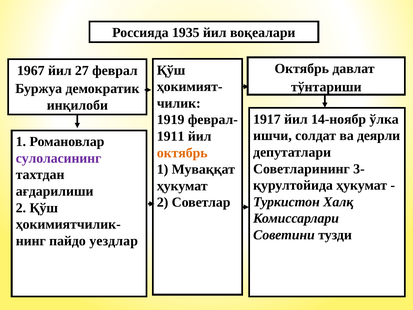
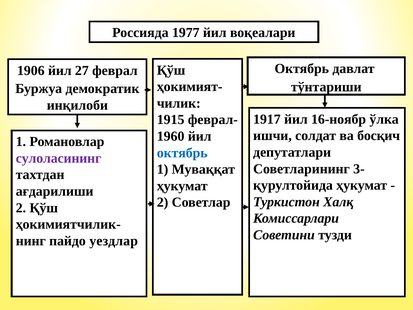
1935: 1935 -> 1977
1967: 1967 -> 1906
14-ноябр: 14-ноябр -> 16-ноябр
1919: 1919 -> 1915
деярли: деярли -> босқич
1911: 1911 -> 1960
октябрь at (182, 153) colour: orange -> blue
